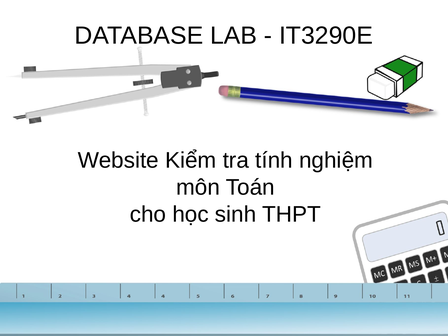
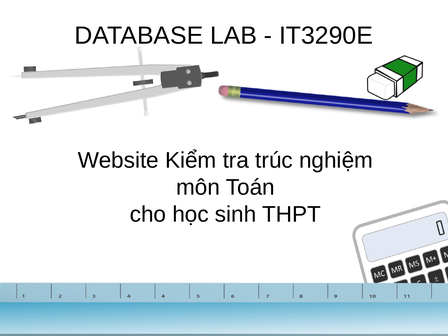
tính: tính -> trúc
